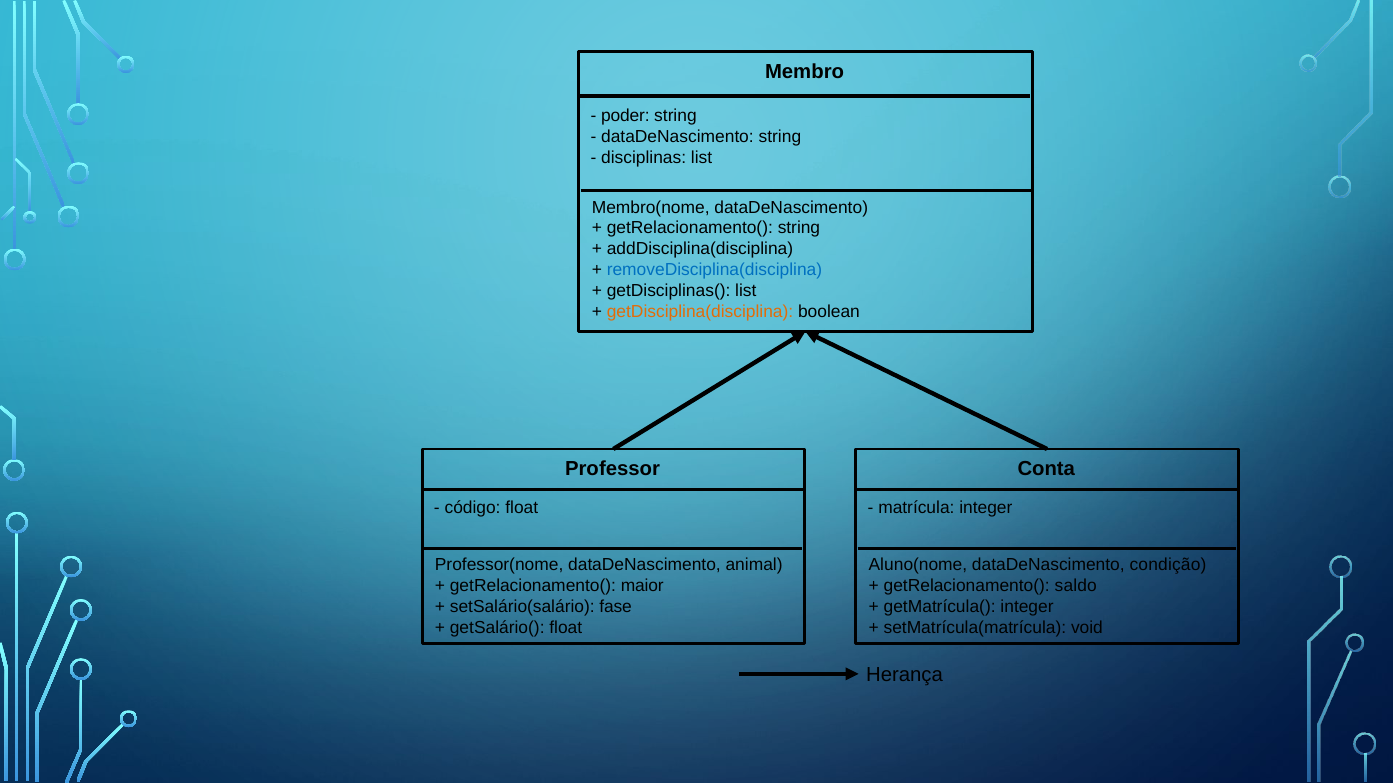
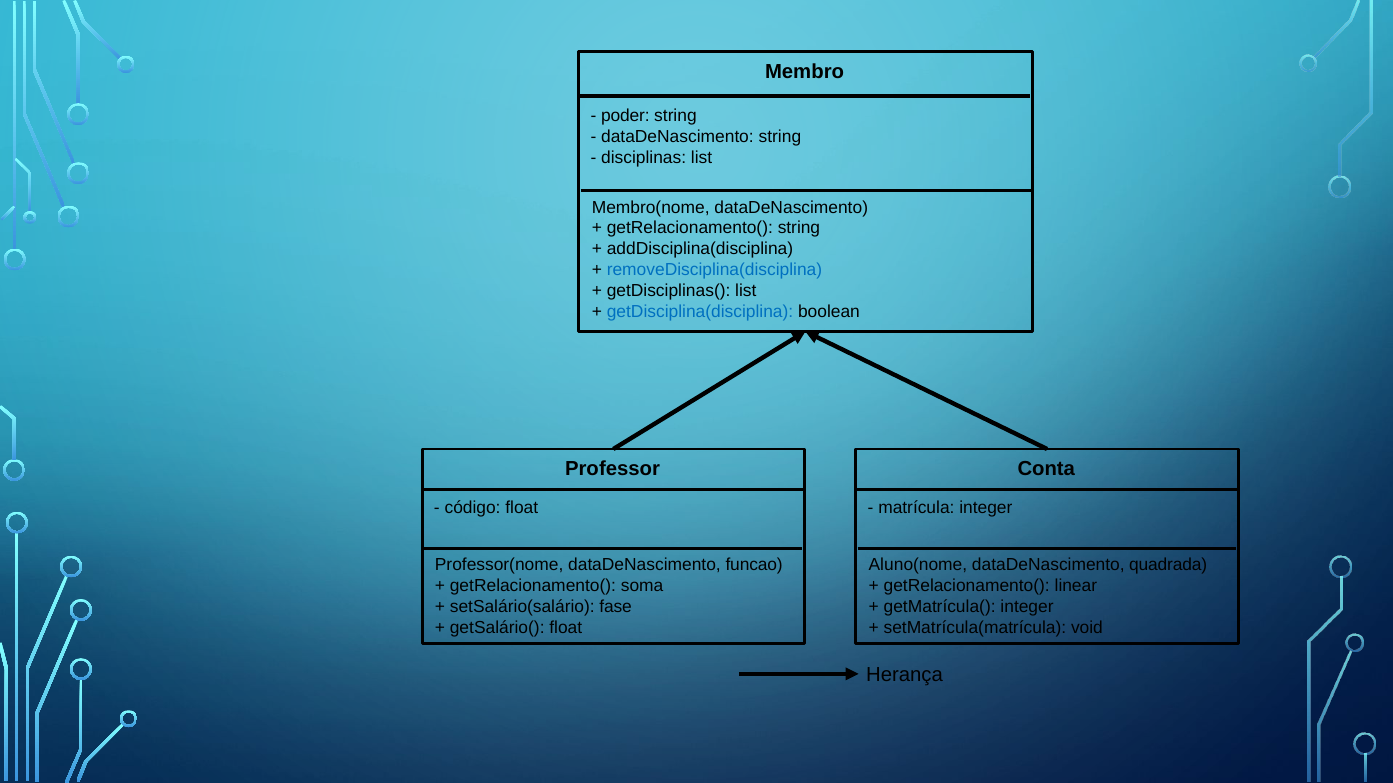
getDisciplina(disciplina colour: orange -> blue
animal: animal -> funcao
condição: condição -> quadrada
maior: maior -> soma
saldo: saldo -> linear
